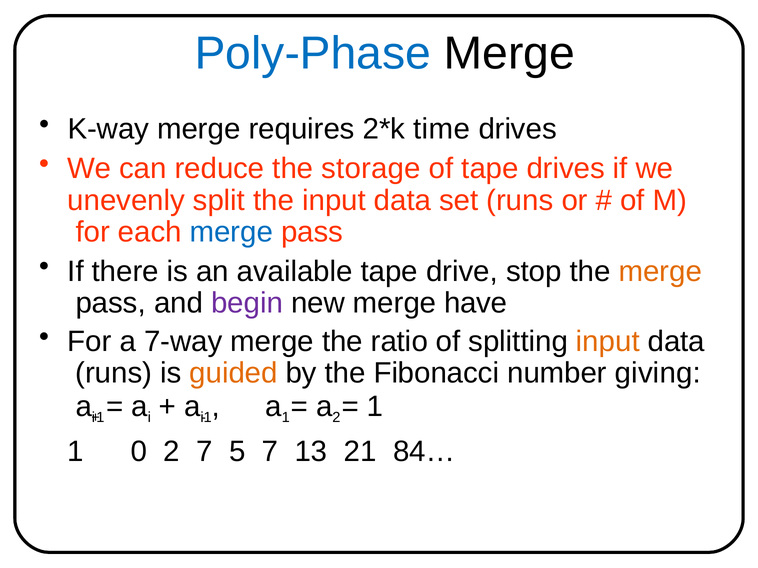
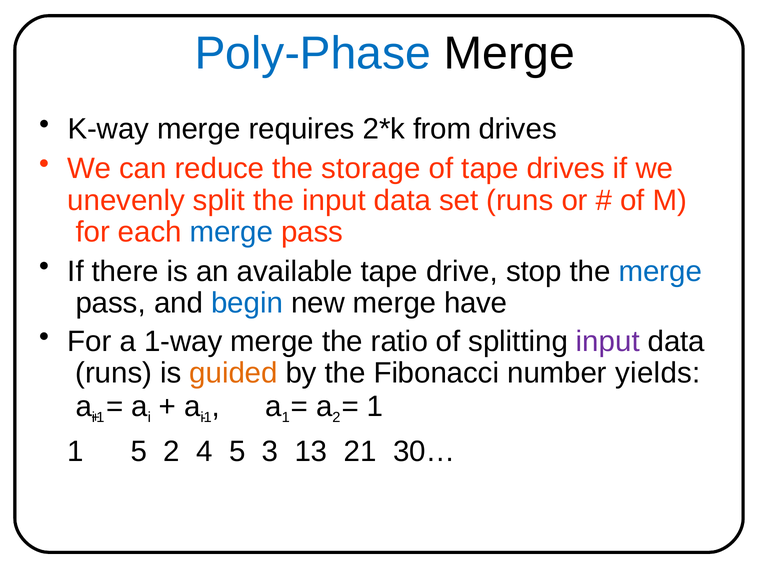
time: time -> from
merge at (660, 272) colour: orange -> blue
begin colour: purple -> blue
7-way: 7-way -> 1-way
input at (608, 342) colour: orange -> purple
giving: giving -> yields
1 0: 0 -> 5
2 7: 7 -> 4
5 7: 7 -> 3
84…: 84… -> 30…
